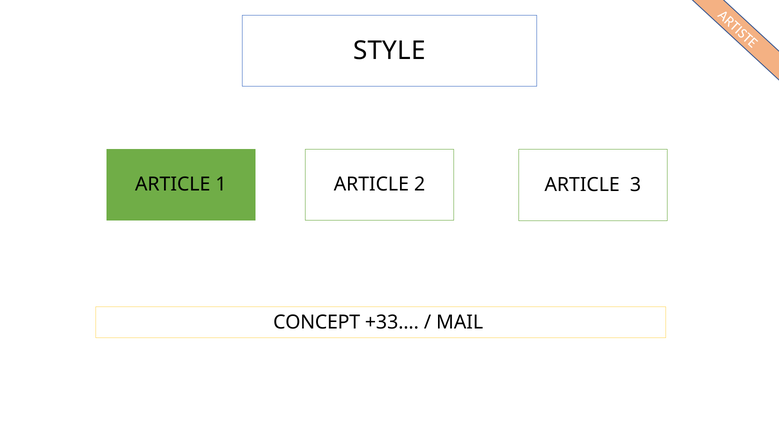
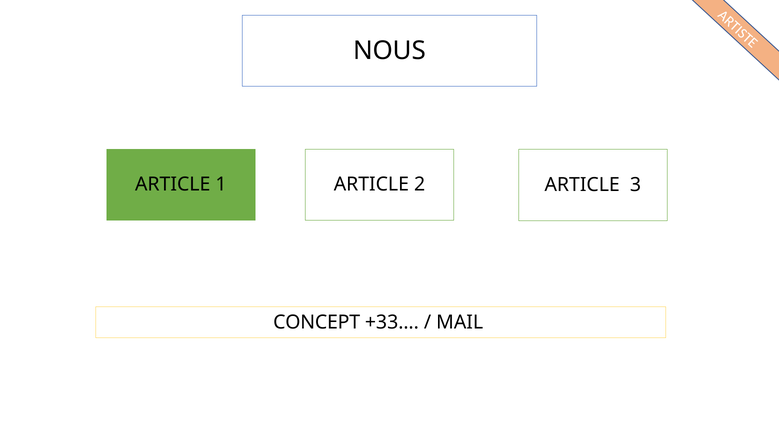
STYLE: STYLE -> NOUS
